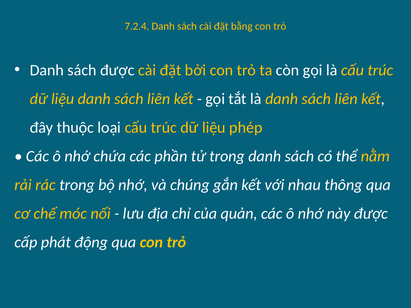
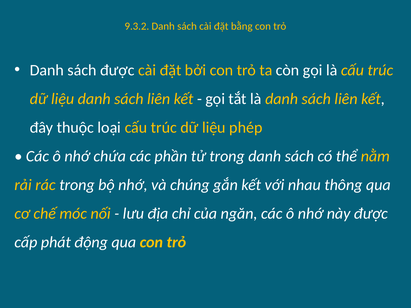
7.2.4: 7.2.4 -> 9.3.2
quản: quản -> ngăn
